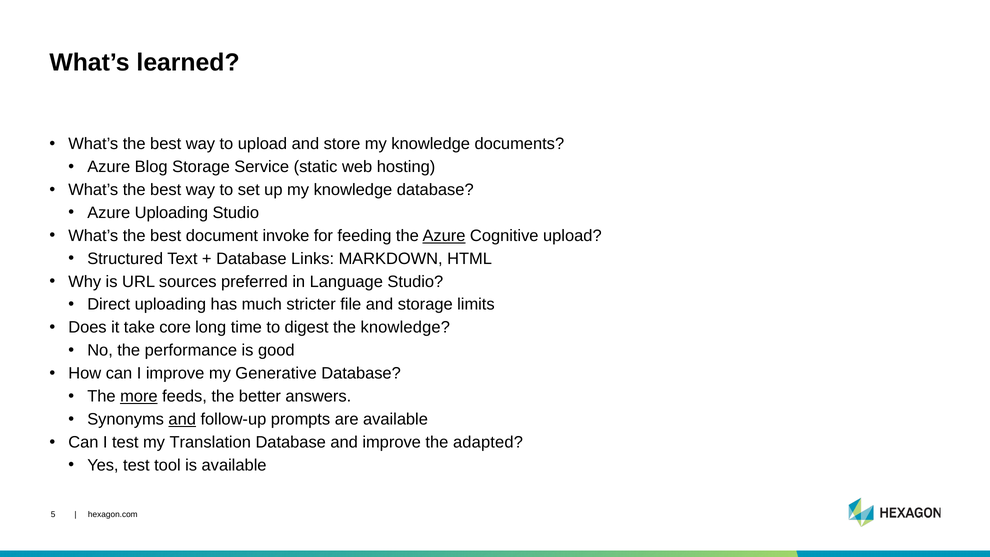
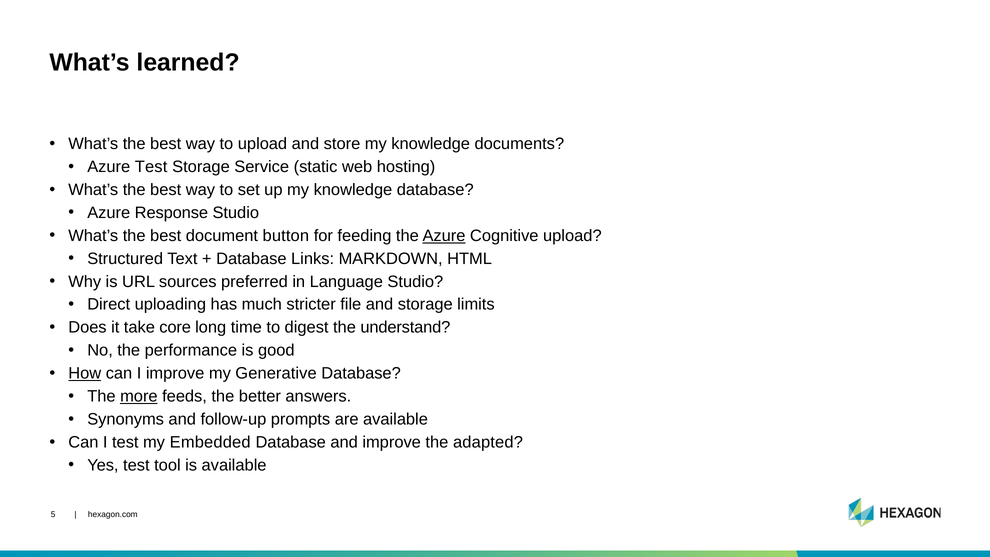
Azure Blog: Blog -> Test
Azure Uploading: Uploading -> Response
invoke: invoke -> button
the knowledge: knowledge -> understand
How underline: none -> present
and at (182, 419) underline: present -> none
Translation: Translation -> Embedded
